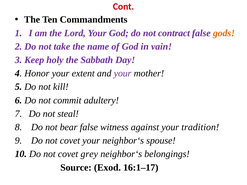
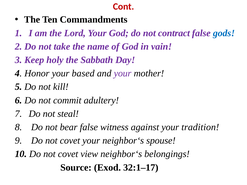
gods colour: orange -> blue
extent: extent -> based
grey: grey -> view
16:1–17: 16:1–17 -> 32:1–17
